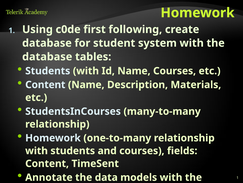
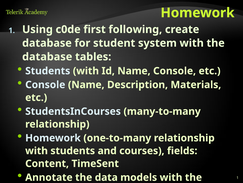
Name Courses: Courses -> Console
Content at (45, 84): Content -> Console
